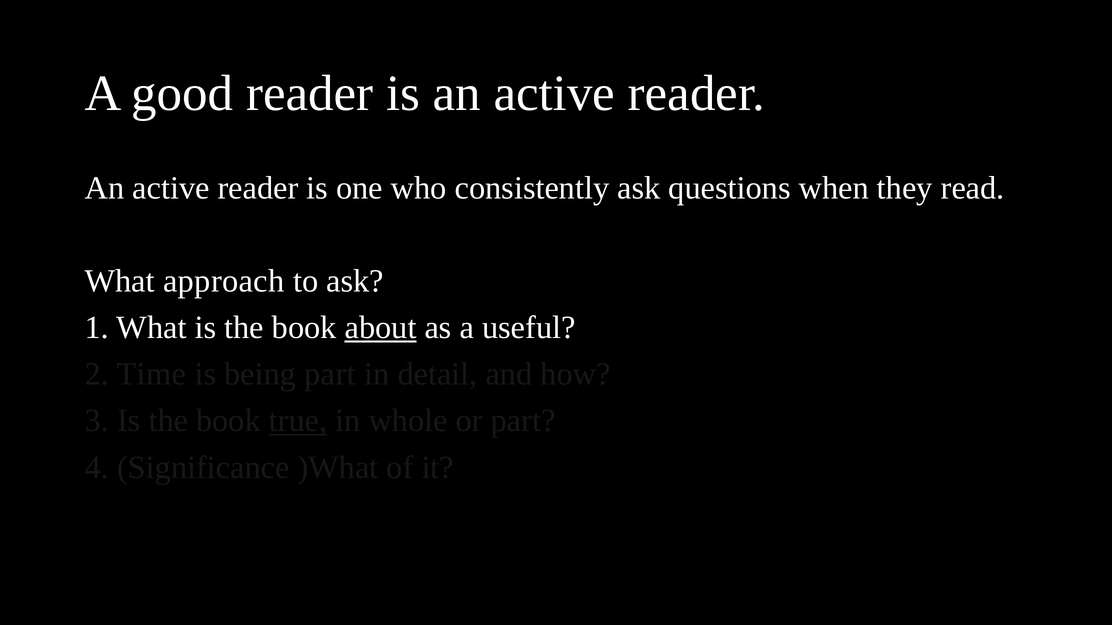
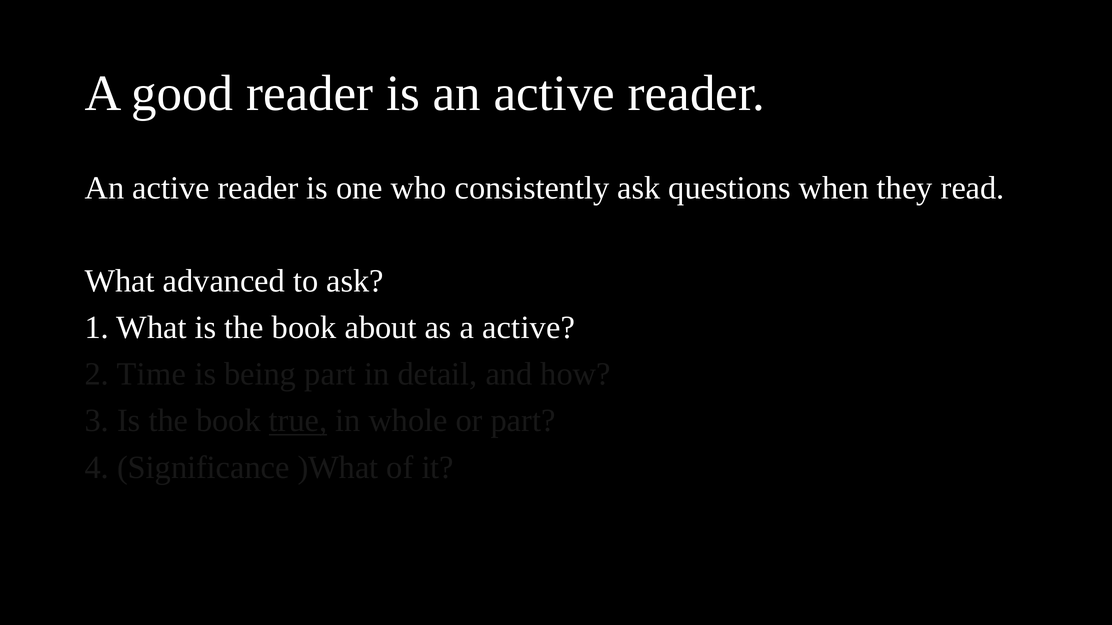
approach: approach -> advanced
about underline: present -> none
a useful: useful -> active
